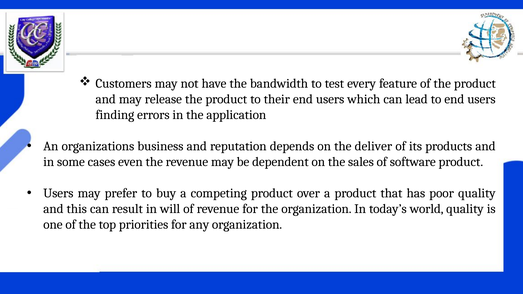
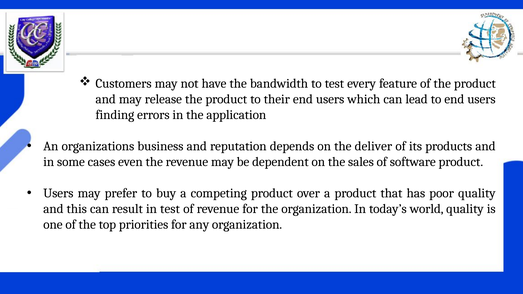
in will: will -> test
